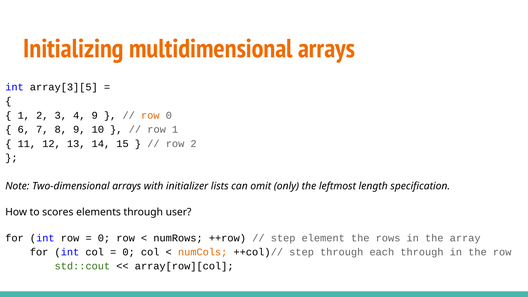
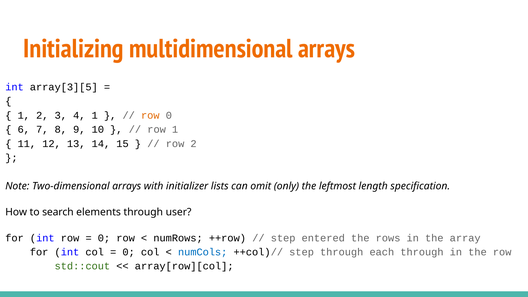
4 9: 9 -> 1
scores: scores -> search
element: element -> entered
numCols colour: orange -> blue
